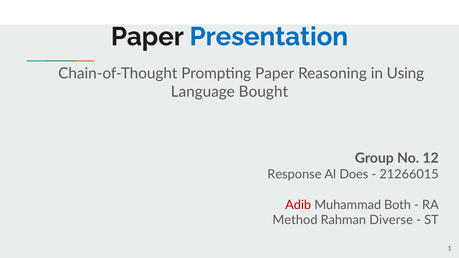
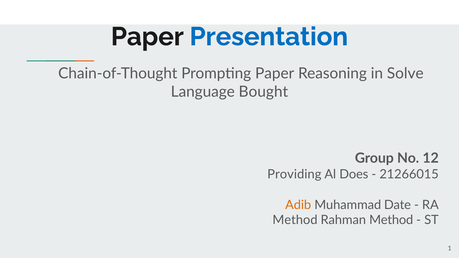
Using: Using -> Solve
Response: Response -> Providing
Adib colour: red -> orange
Both: Both -> Date
Rahman Diverse: Diverse -> Method
